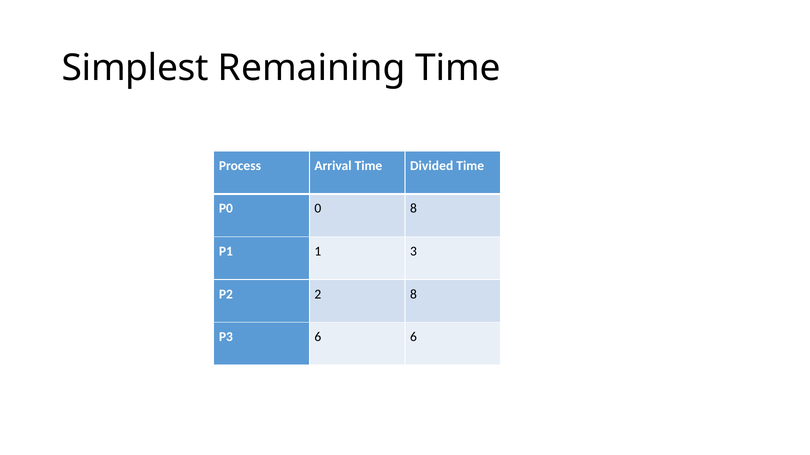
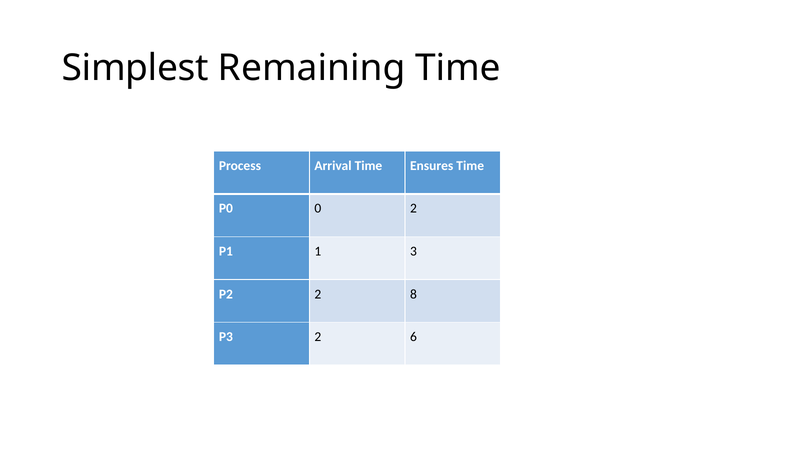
Divided: Divided -> Ensures
0 8: 8 -> 2
P3 6: 6 -> 2
